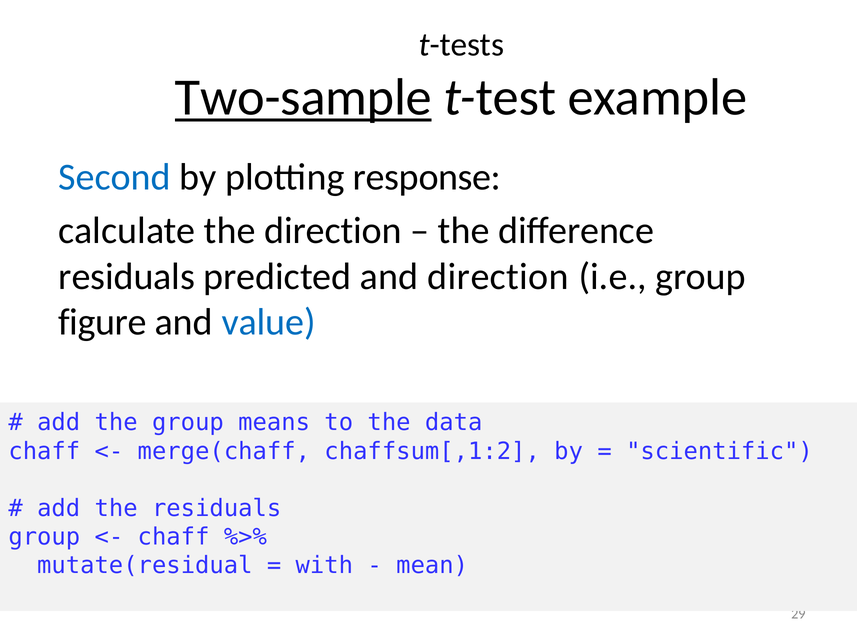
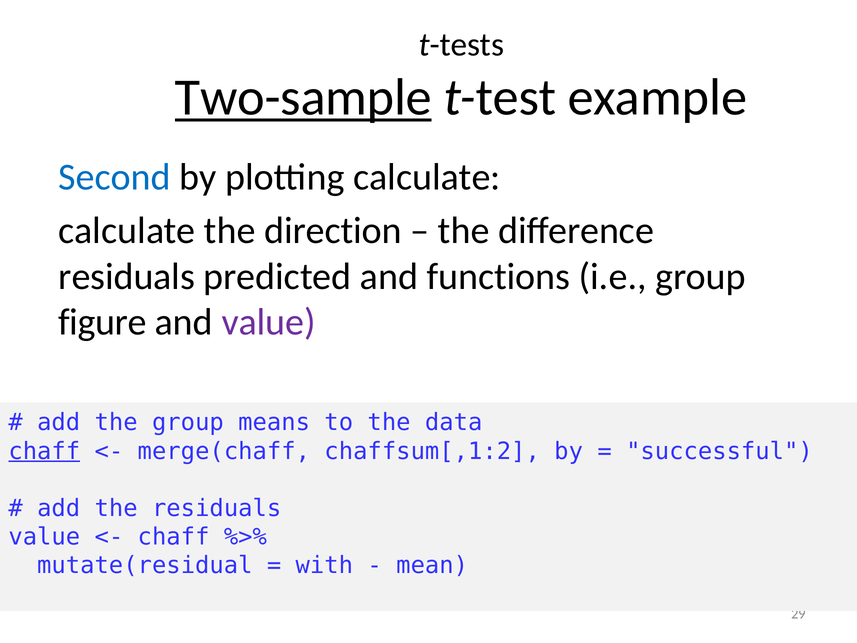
plotting response: response -> calculate
and direction: direction -> functions
value at (269, 322) colour: blue -> purple
chaff at (44, 451) underline: none -> present
scientific: scientific -> successful
group at (44, 537): group -> value
